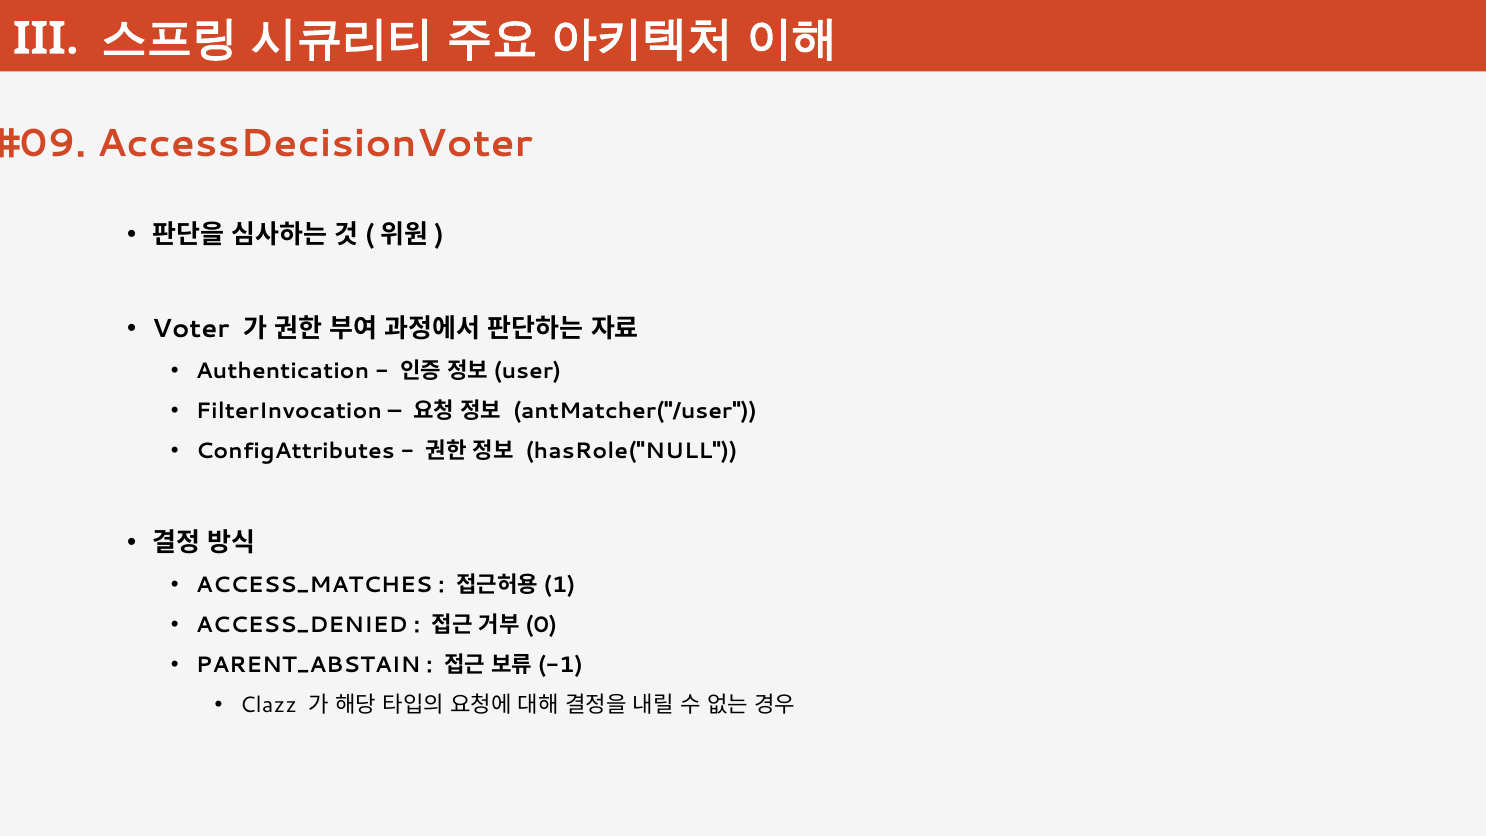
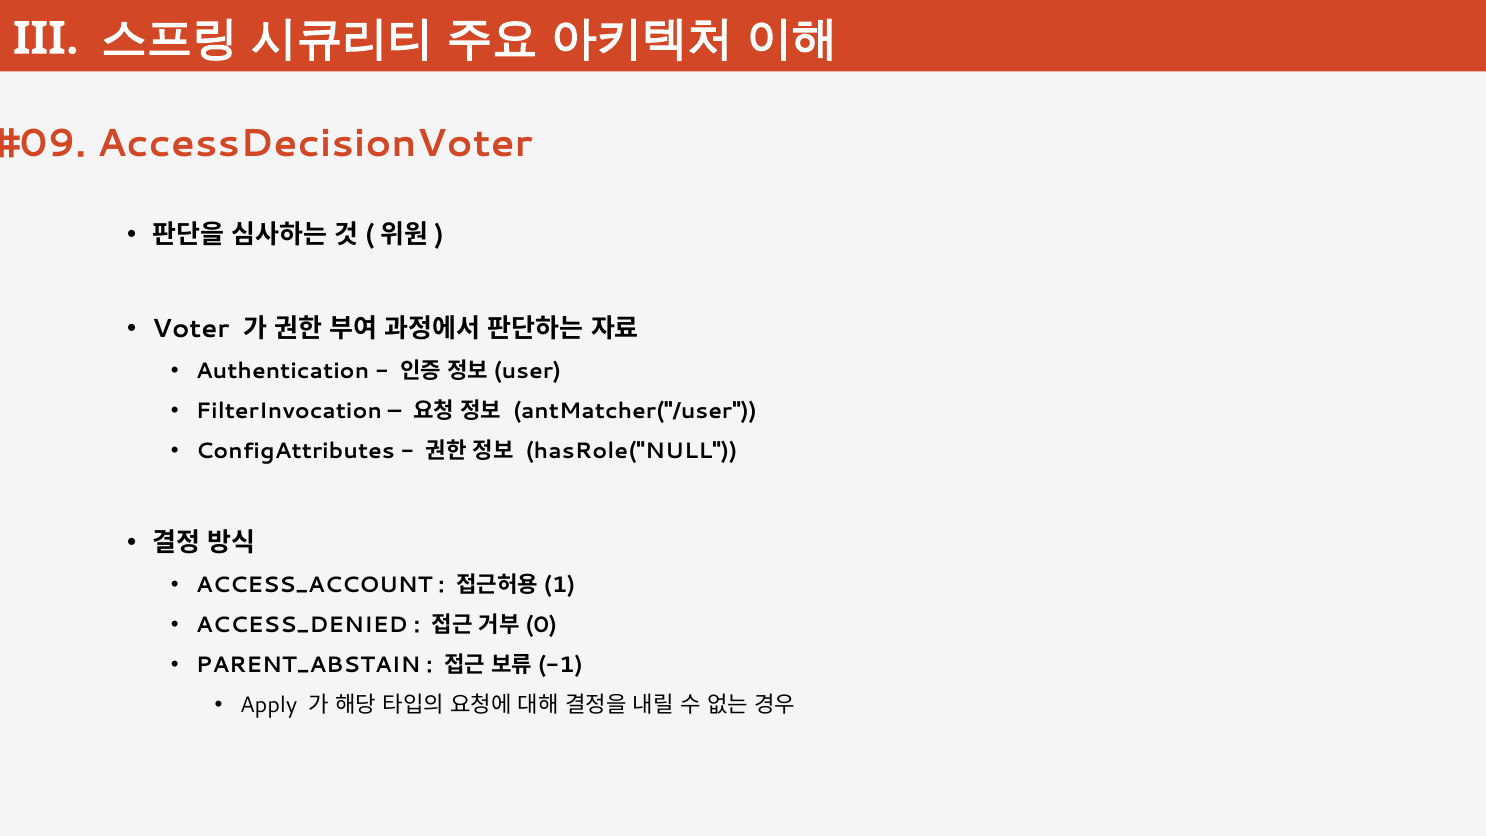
ACCESS_MATCHES: ACCESS_MATCHES -> ACCESS_ACCOUNT
Clazz: Clazz -> Apply
